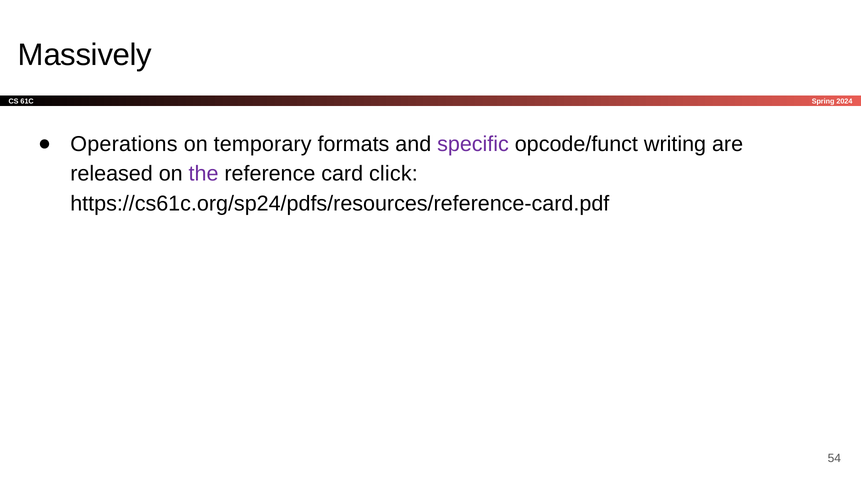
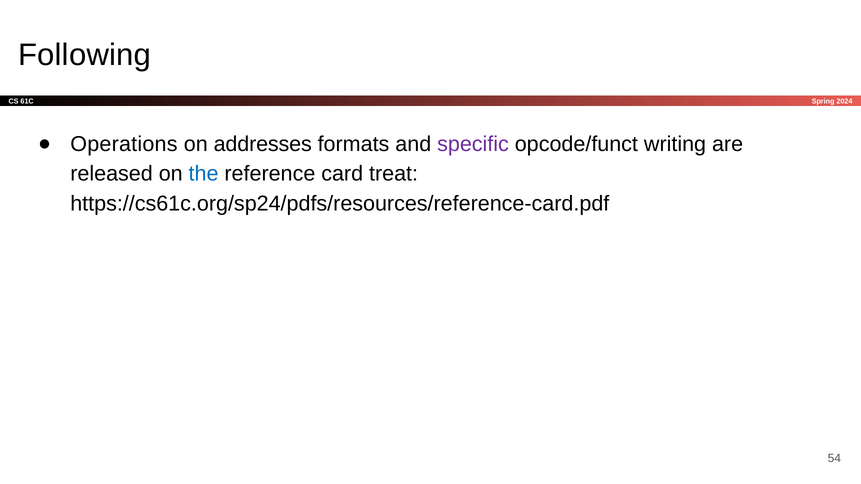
Massively: Massively -> Following
temporary: temporary -> addresses
the colour: purple -> blue
click: click -> treat
